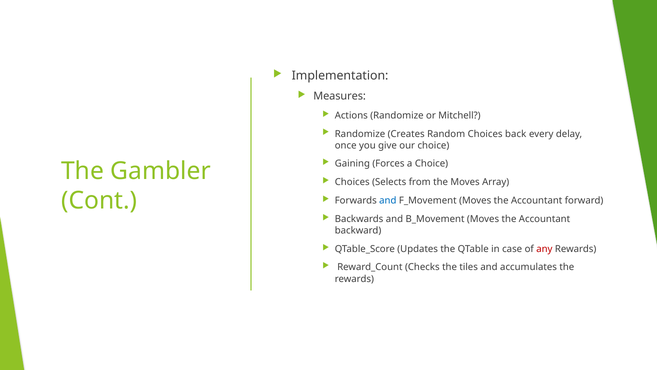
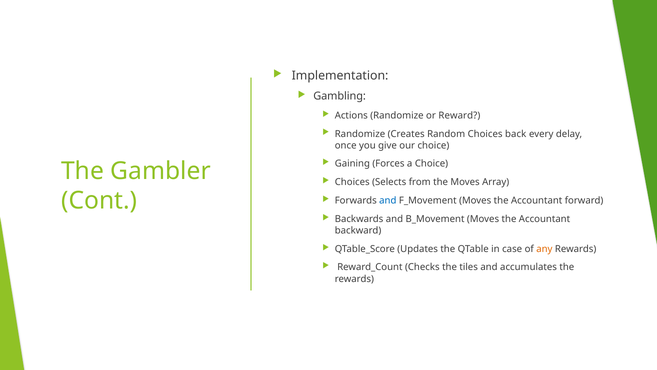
Measures: Measures -> Gambling
Mitchell: Mitchell -> Reward
any colour: red -> orange
